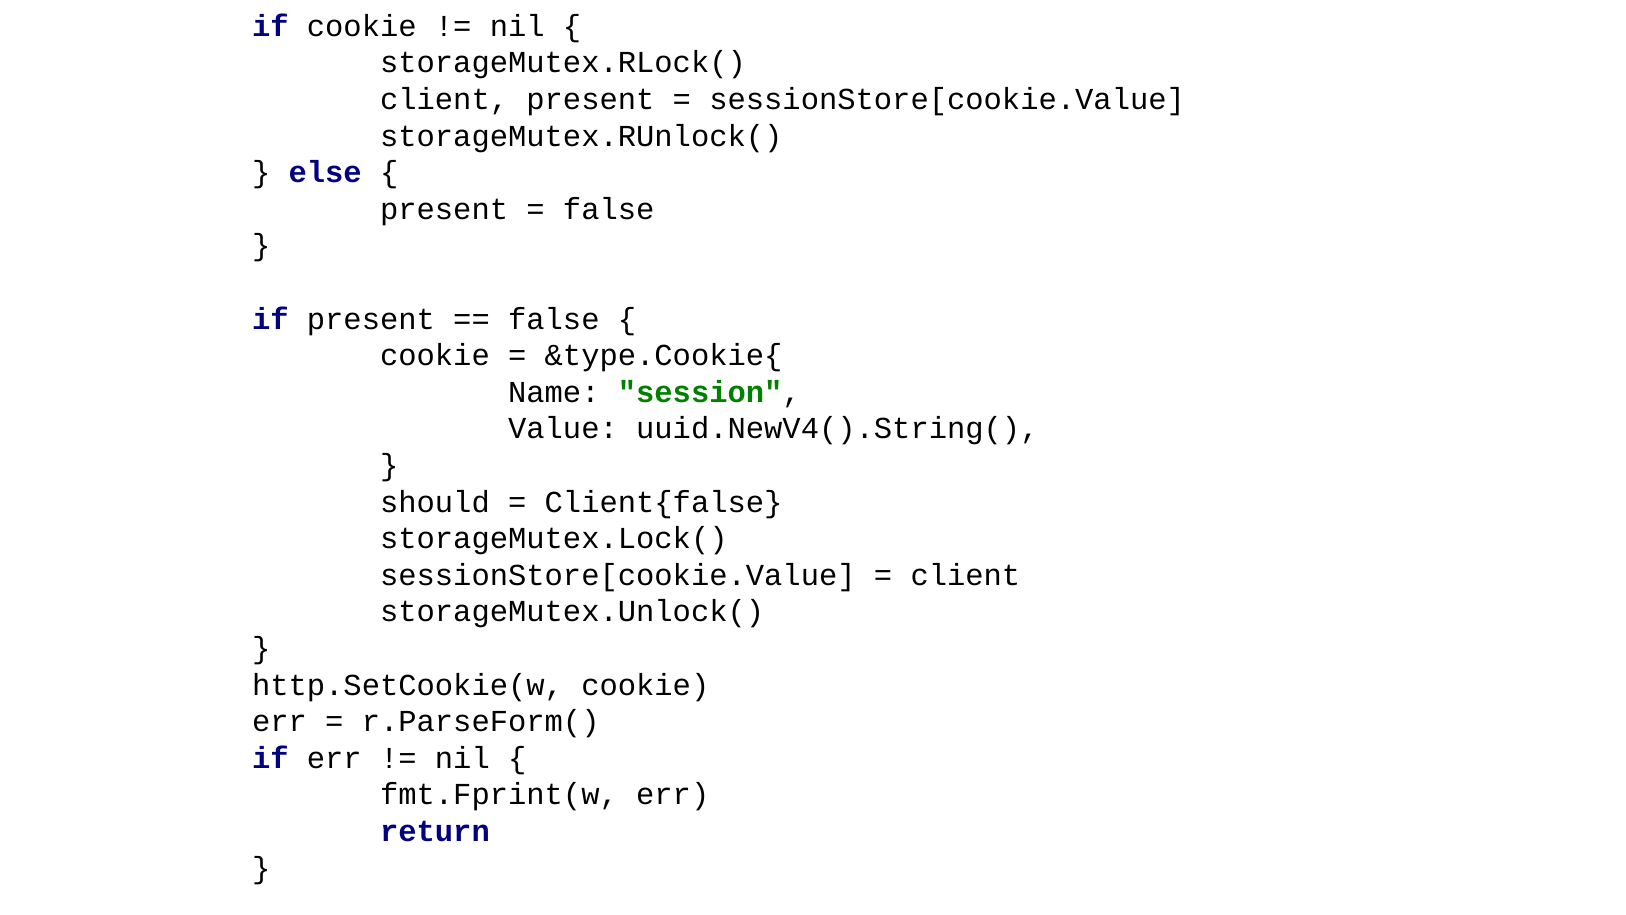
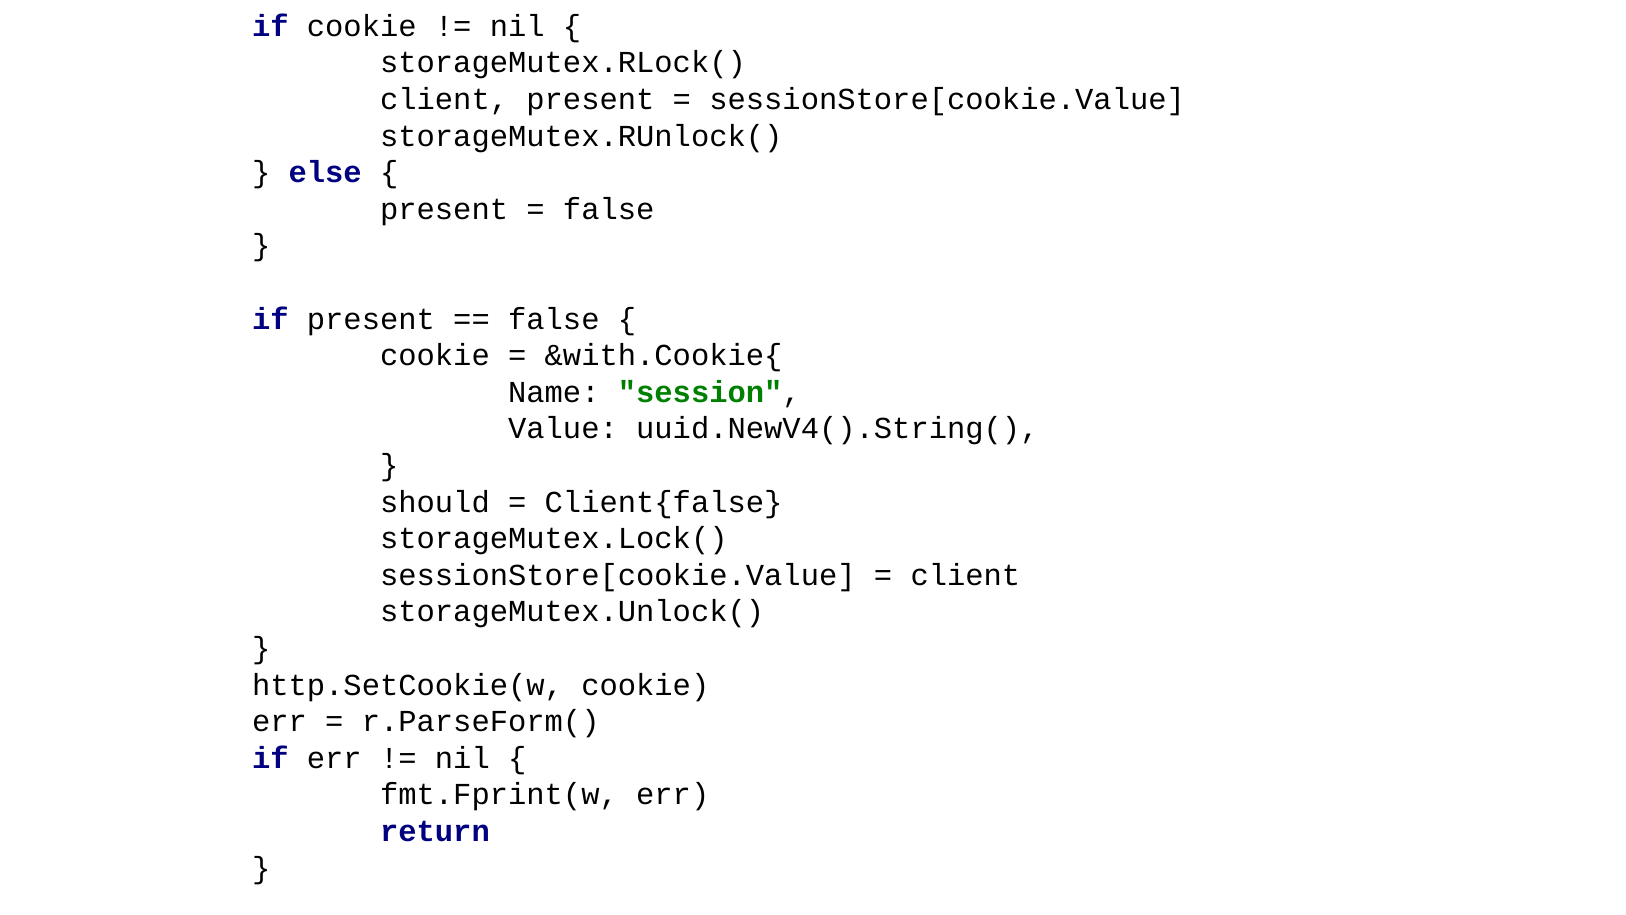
&type.Cookie{: &type.Cookie{ -> &with.Cookie{
